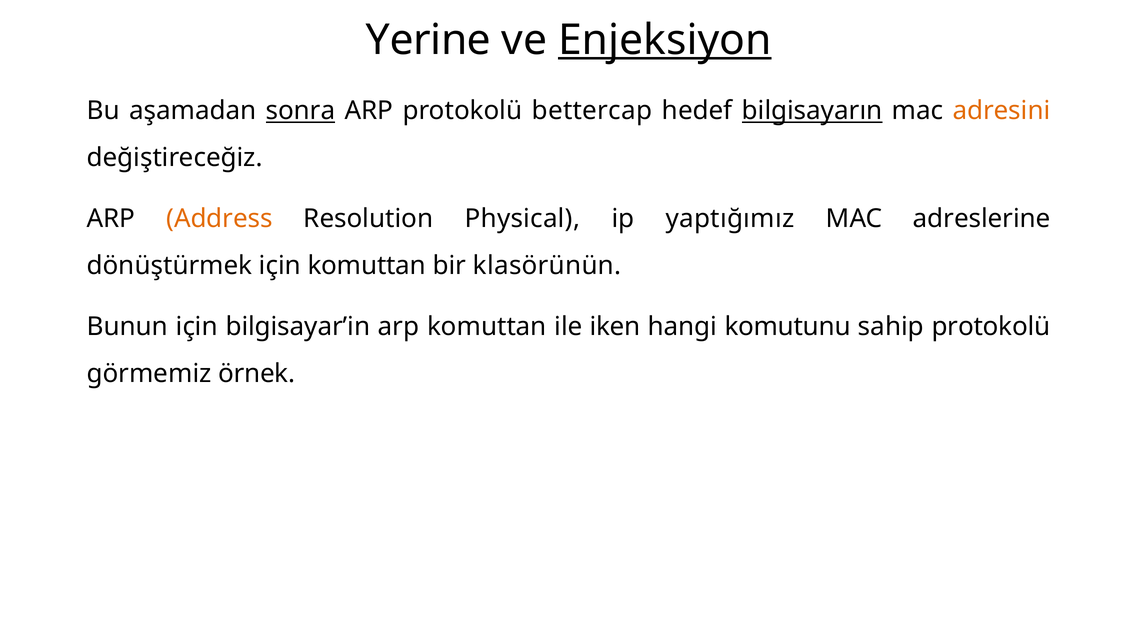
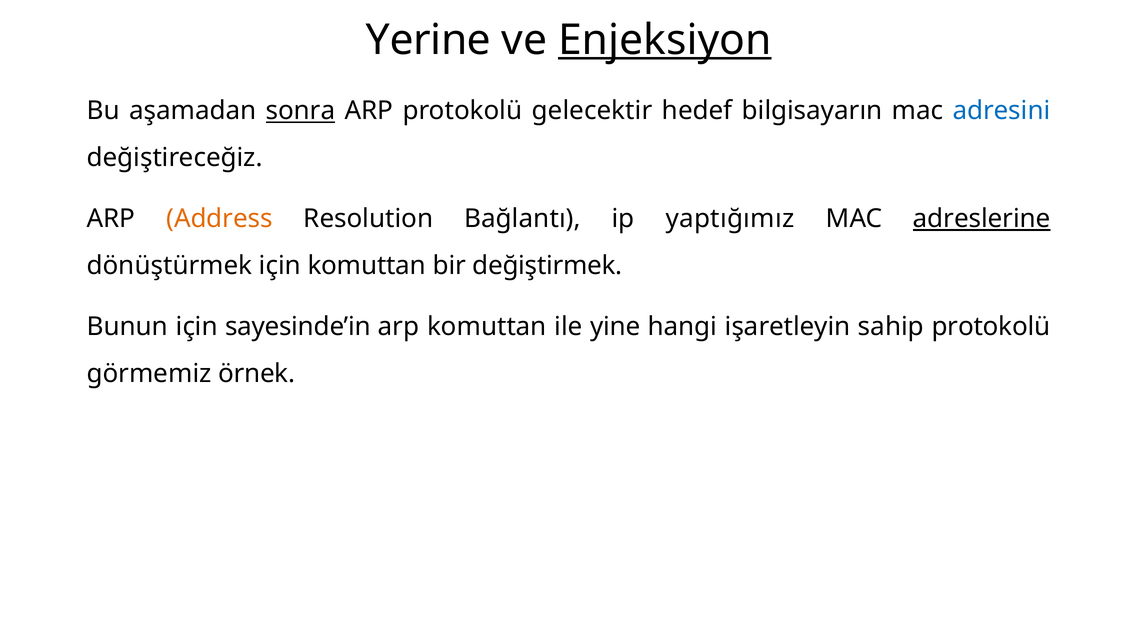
bettercap: bettercap -> gelecektir
bilgisayarın underline: present -> none
adresini colour: orange -> blue
Physical: Physical -> Bağlantı
adreslerine underline: none -> present
klasörünün: klasörünün -> değiştirmek
bilgisayar’in: bilgisayar’in -> sayesinde’in
iken: iken -> yine
komutunu: komutunu -> işaretleyin
